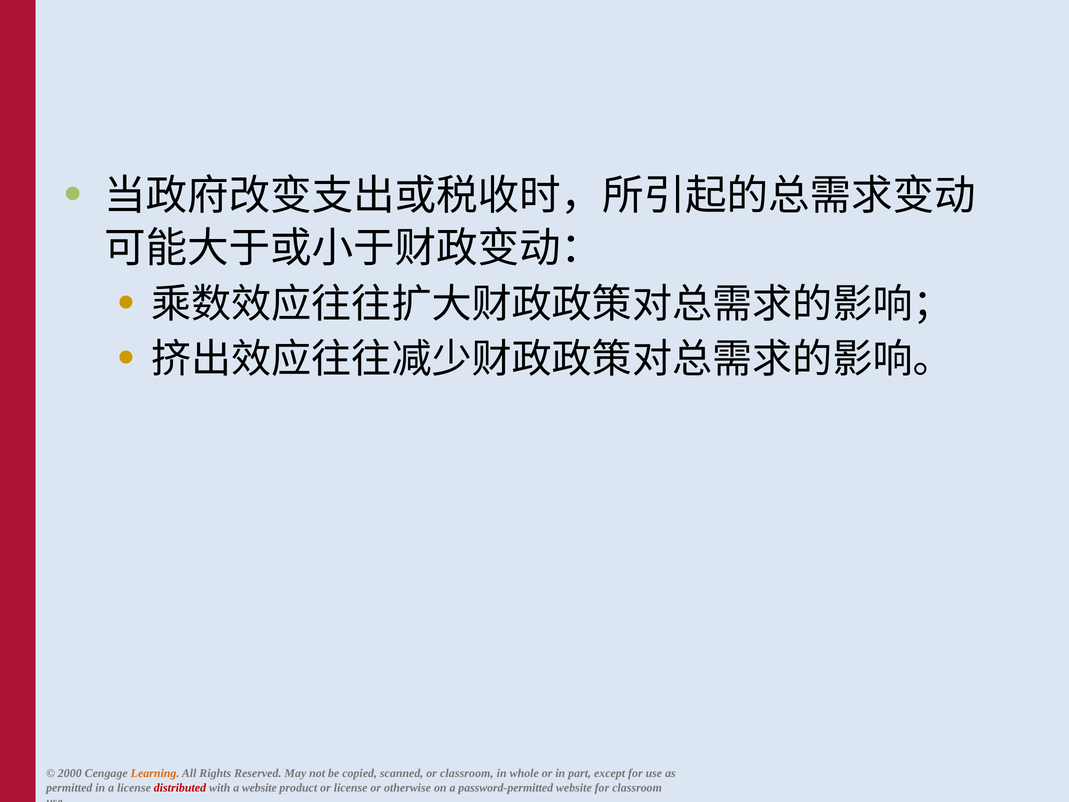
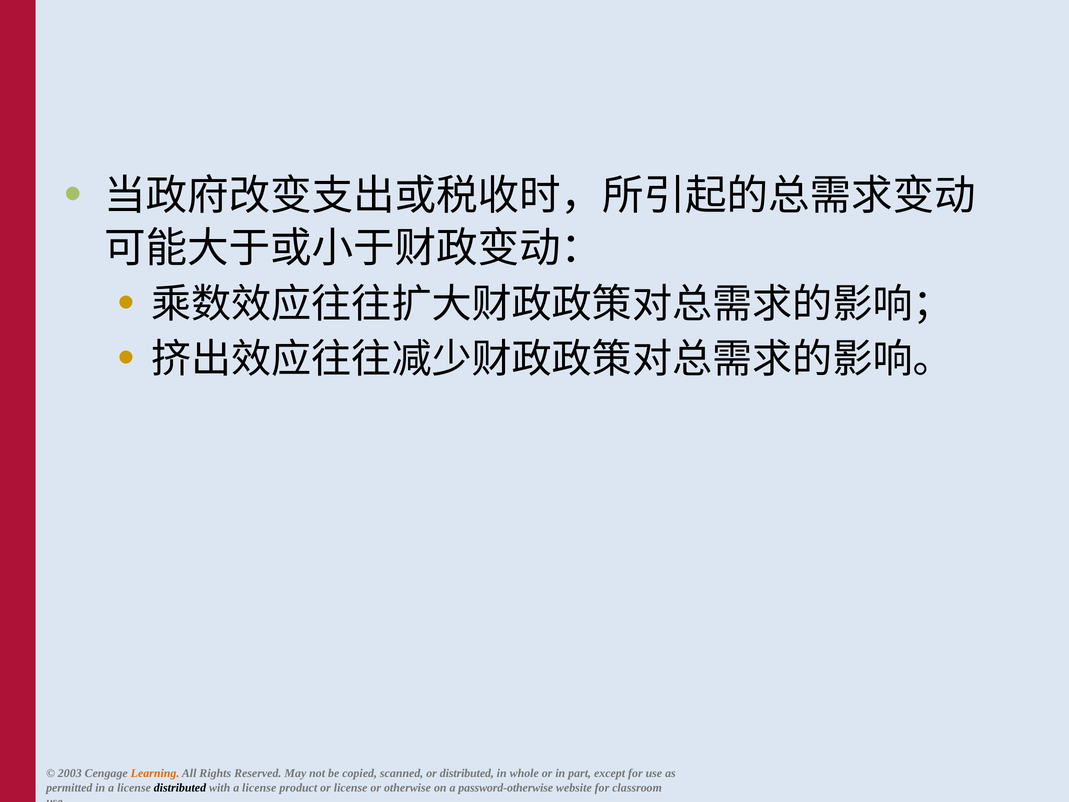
2000: 2000 -> 2003
or classroom: classroom -> distributed
distributed at (180, 787) colour: red -> black
with a website: website -> license
password-permitted: password-permitted -> password-otherwise
